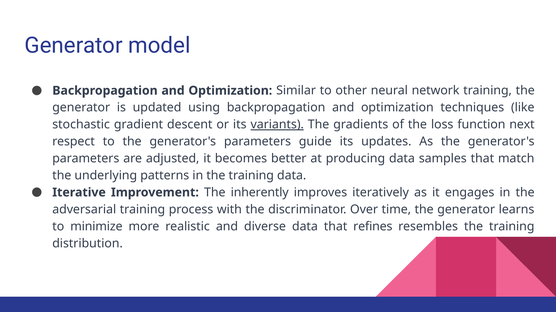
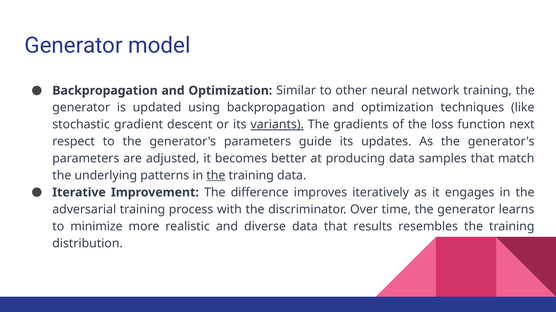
the at (216, 176) underline: none -> present
inherently: inherently -> difference
refines: refines -> results
